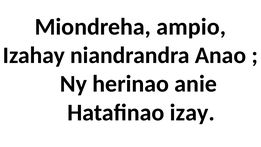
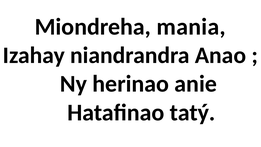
ampio: ampio -> mania
izay: izay -> tatý
